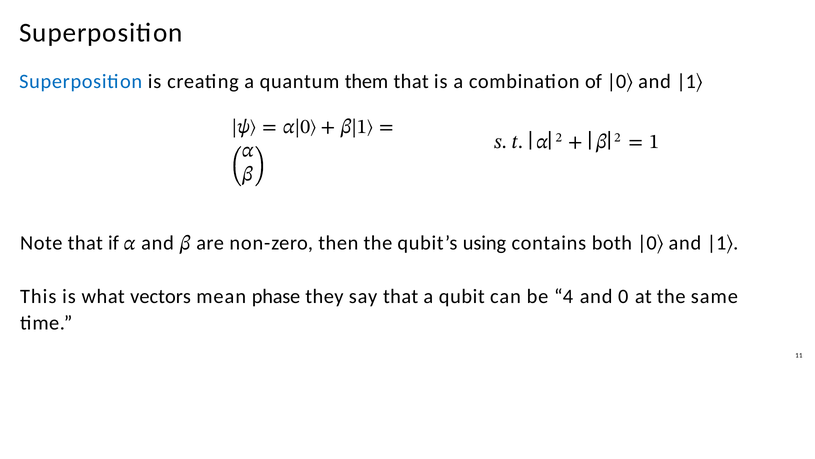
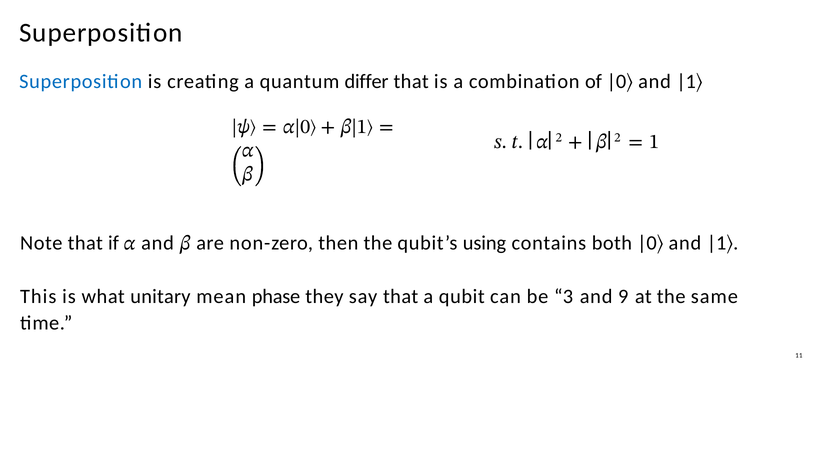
them: them -> differ
vectors: vectors -> unitary
4: 4 -> 3
0: 0 -> 9
